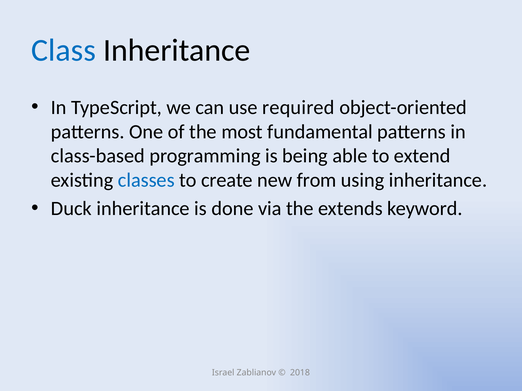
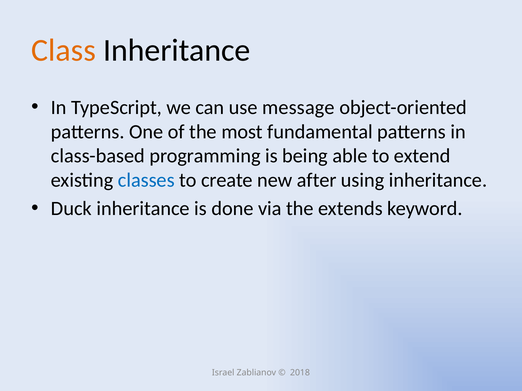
Class colour: blue -> orange
required: required -> message
from: from -> after
